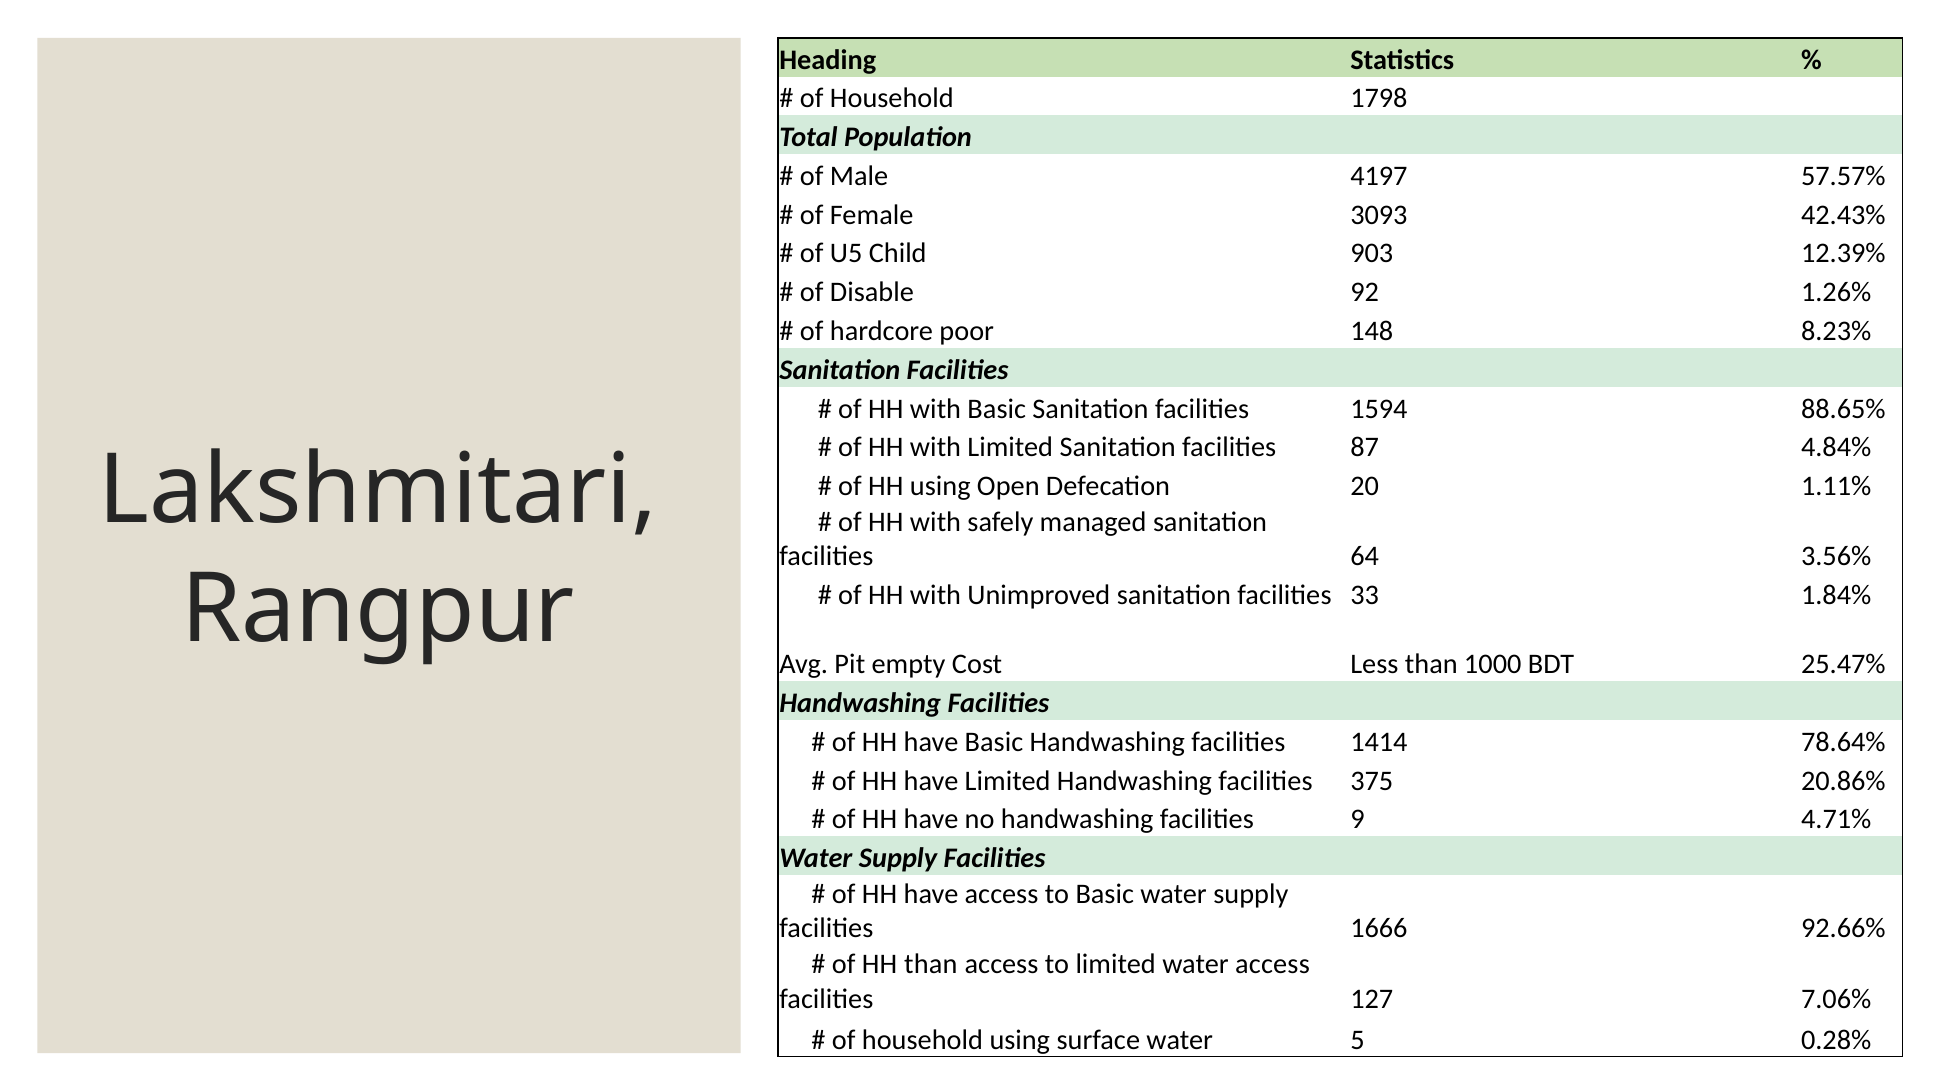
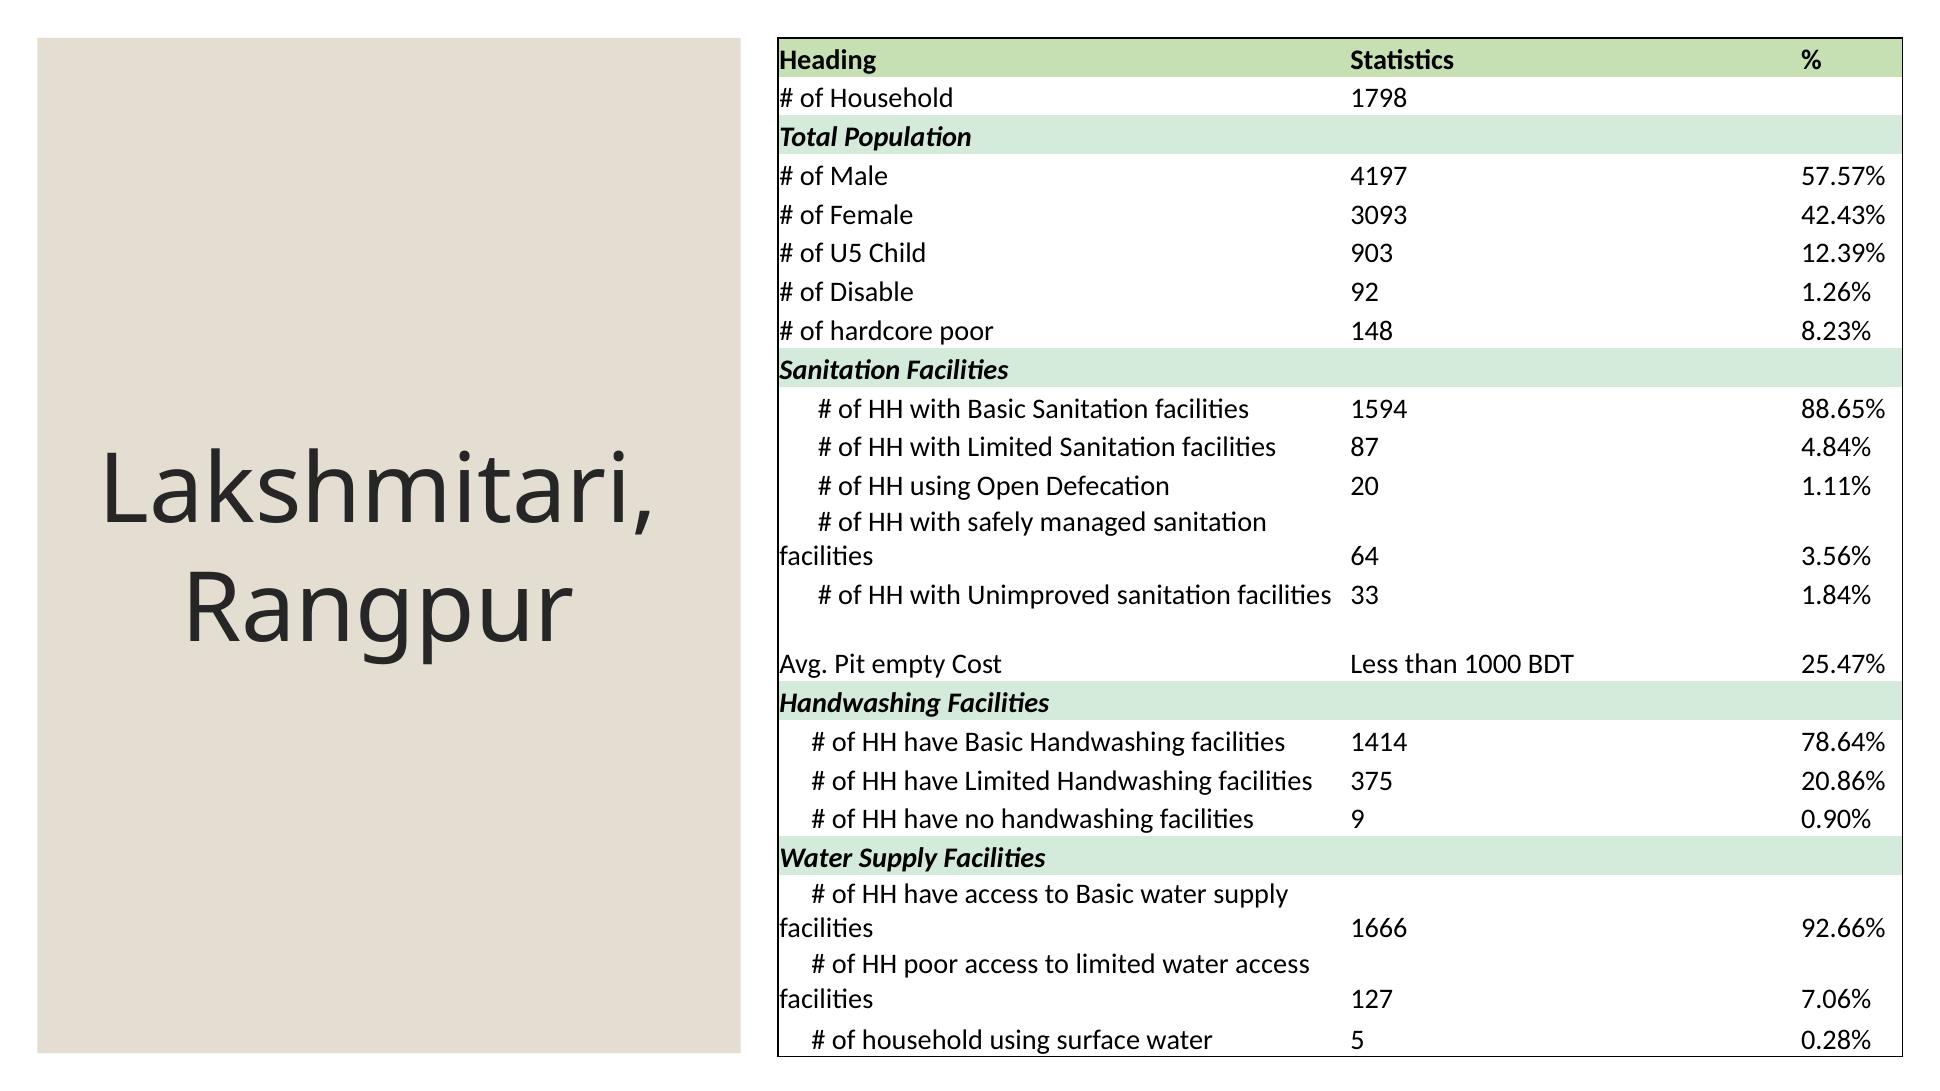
4.71%: 4.71% -> 0.90%
HH than: than -> poor
